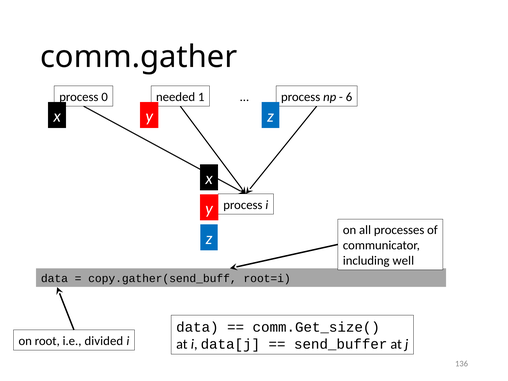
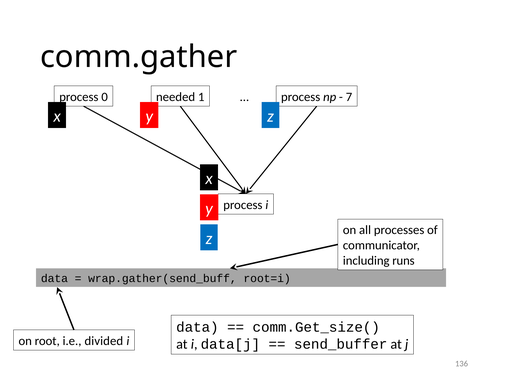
6: 6 -> 7
well: well -> runs
copy.gather(send_buff: copy.gather(send_buff -> wrap.gather(send_buff
